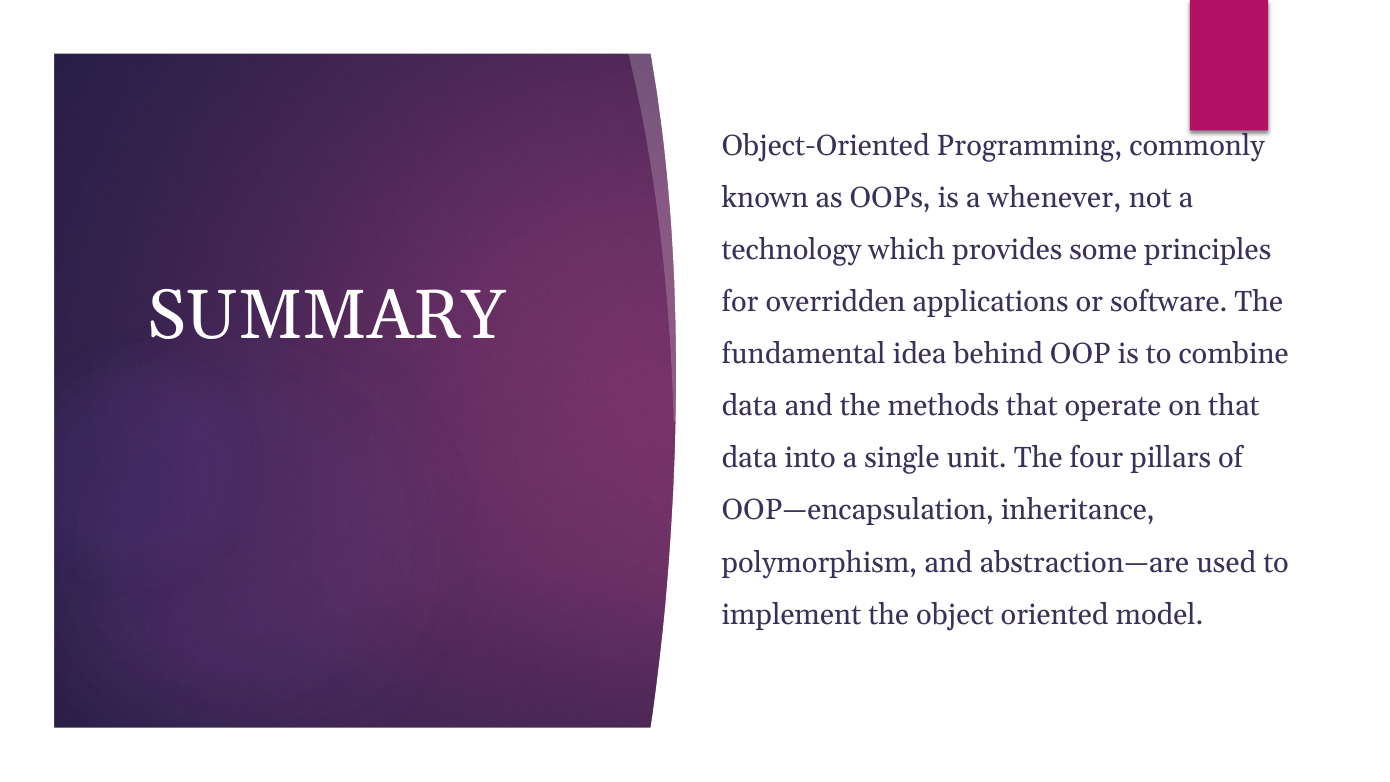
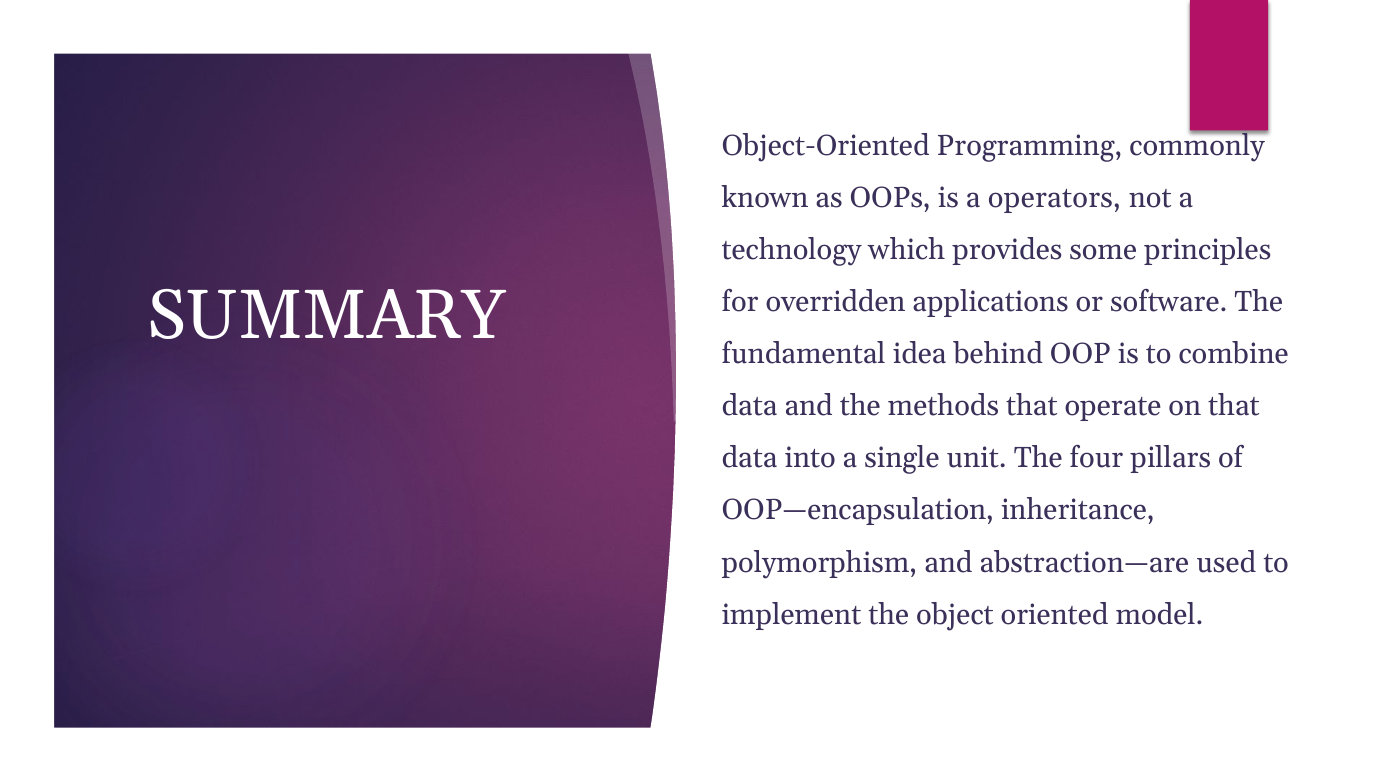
whenever: whenever -> operators
